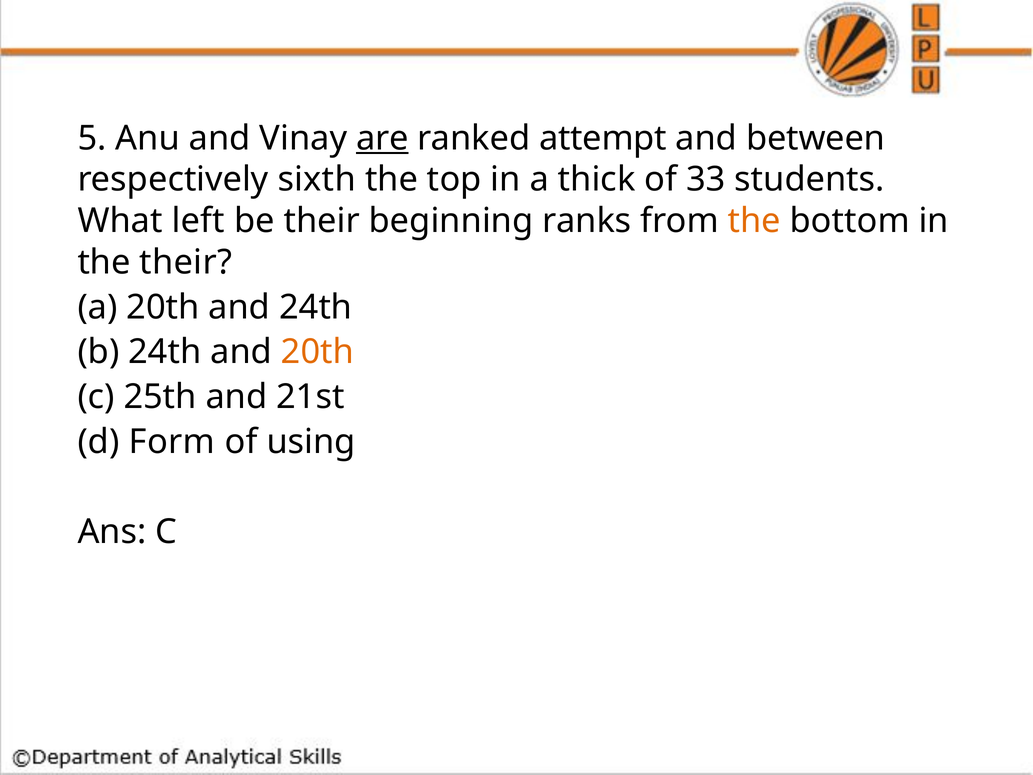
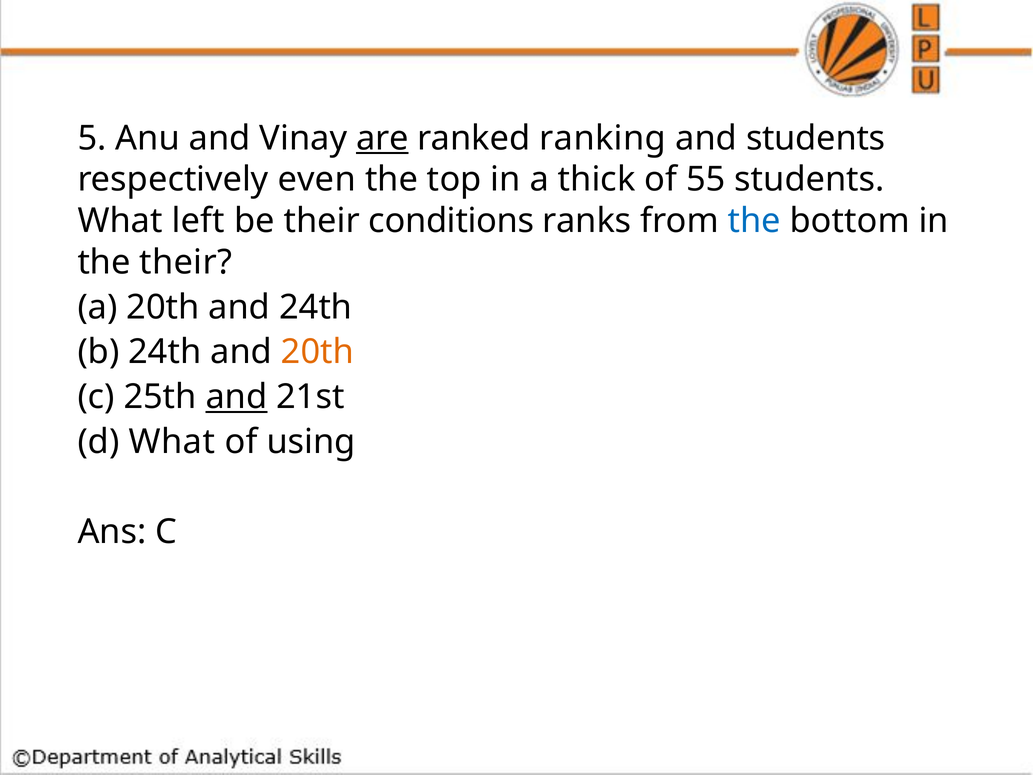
attempt: attempt -> ranking
and between: between -> students
sixth: sixth -> even
33: 33 -> 55
beginning: beginning -> conditions
the at (754, 221) colour: orange -> blue
and at (236, 397) underline: none -> present
d Form: Form -> What
